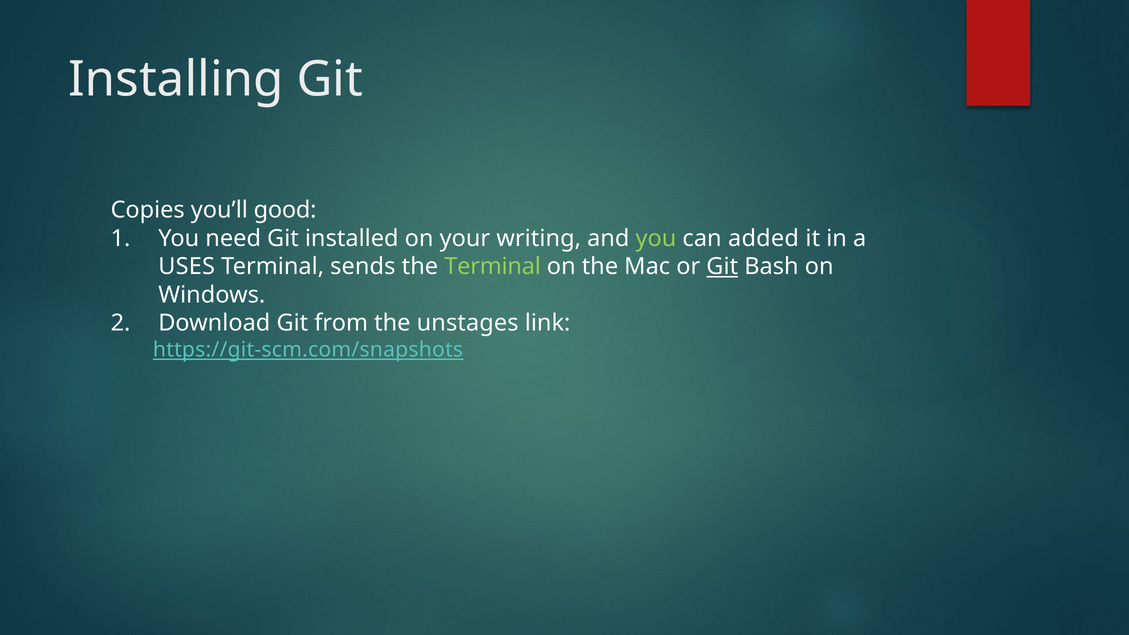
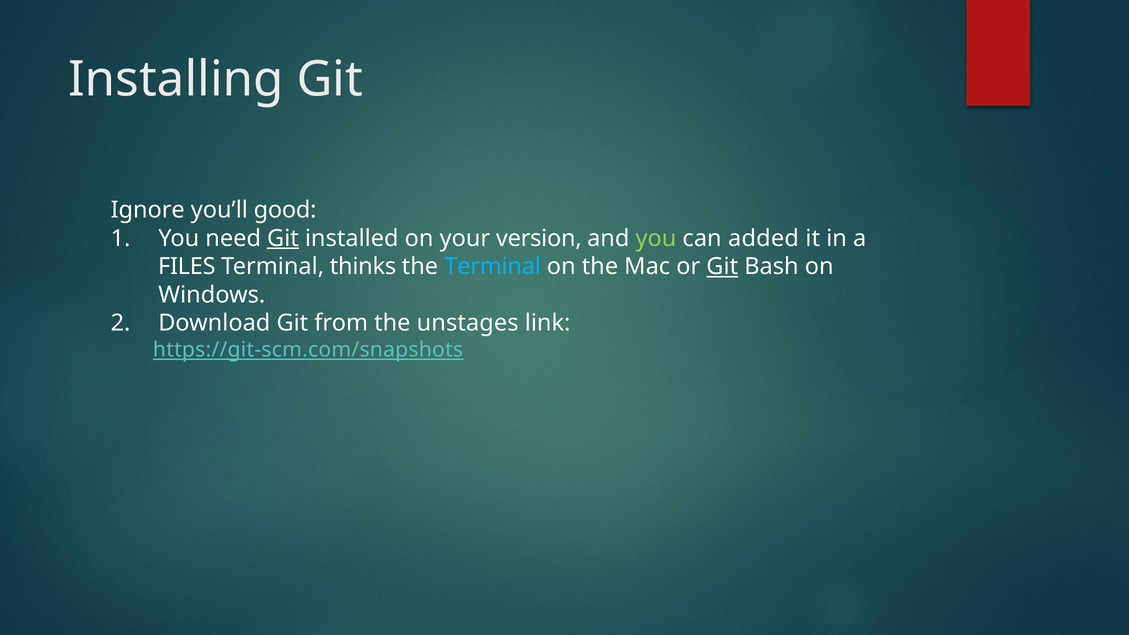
Copies: Copies -> Ignore
Git at (283, 238) underline: none -> present
writing: writing -> version
USES: USES -> FILES
sends: sends -> thinks
Terminal at (493, 267) colour: light green -> light blue
